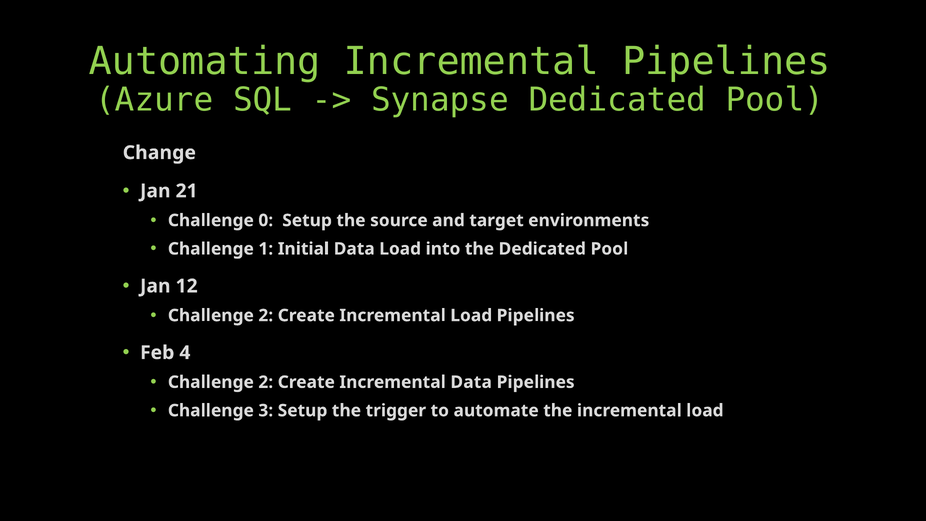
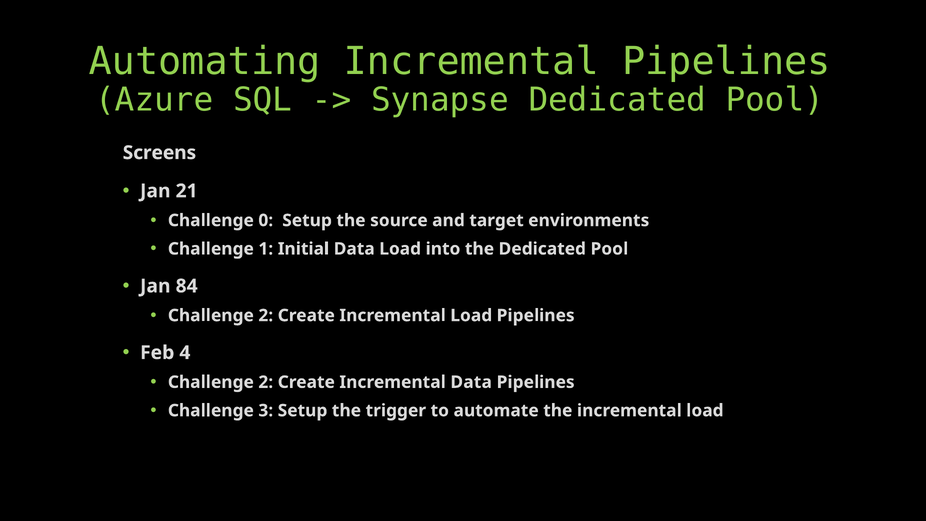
Change: Change -> Screens
12: 12 -> 84
